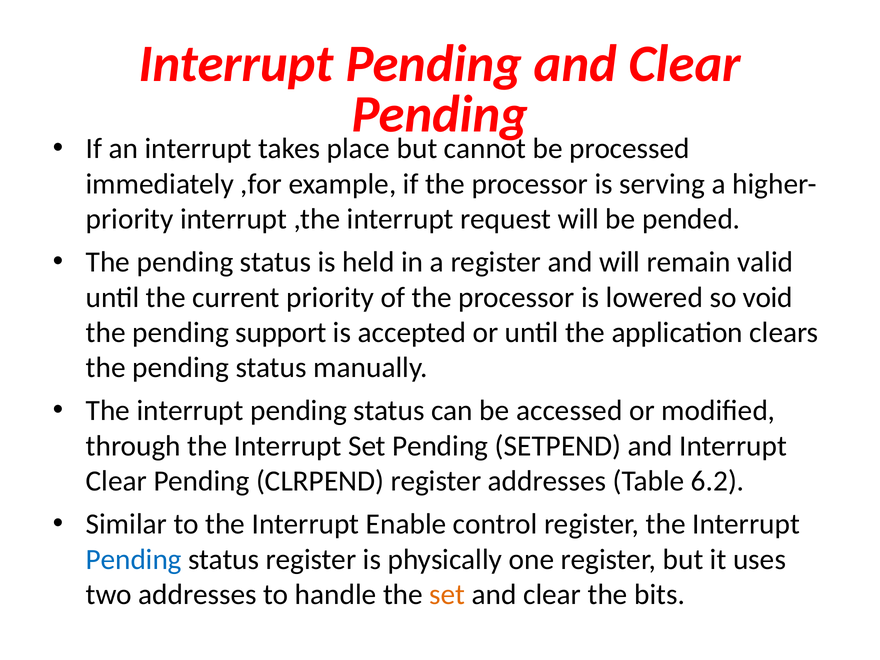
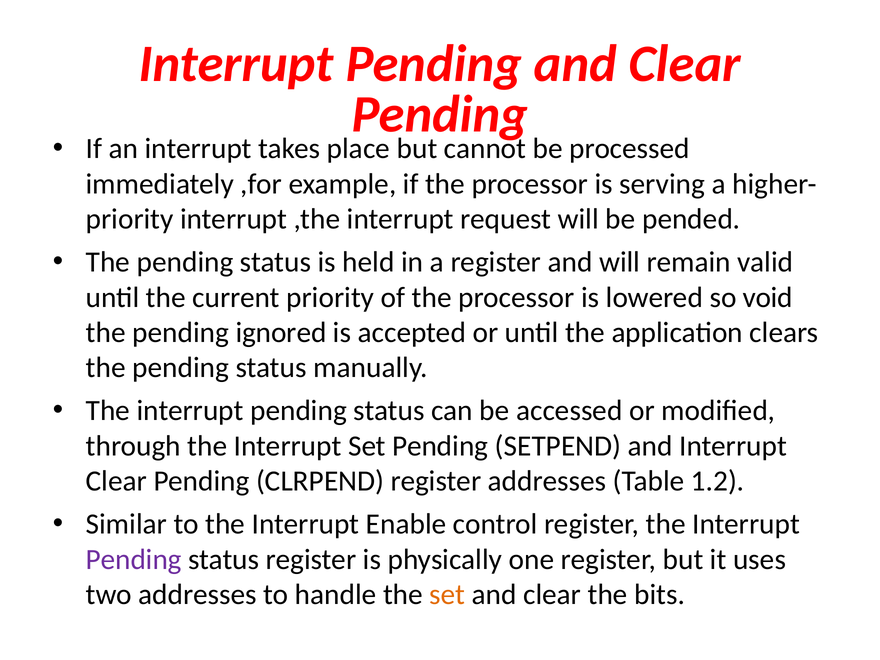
support: support -> ignored
6.2: 6.2 -> 1.2
Pending at (134, 559) colour: blue -> purple
